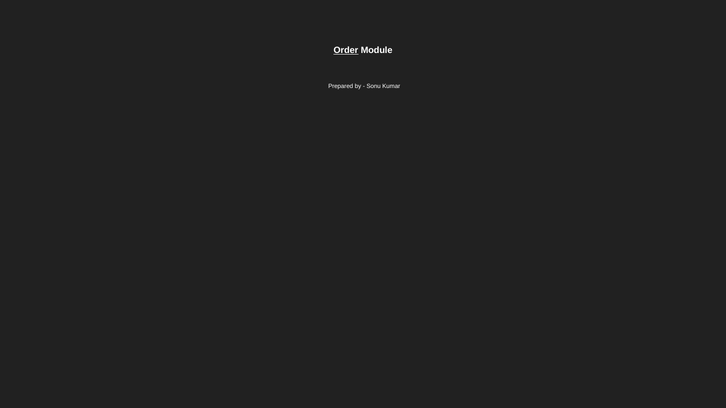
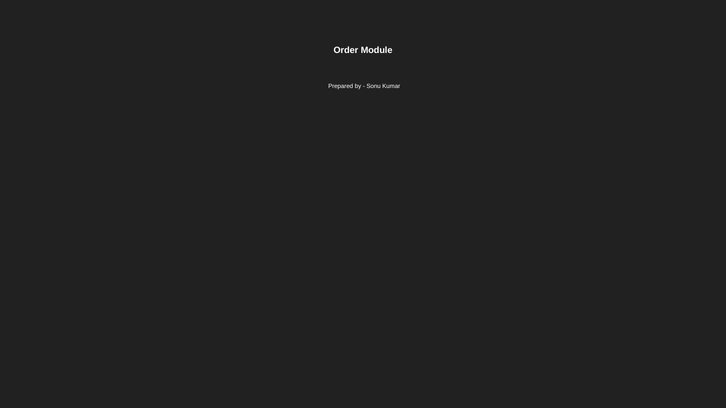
Order underline: present -> none
